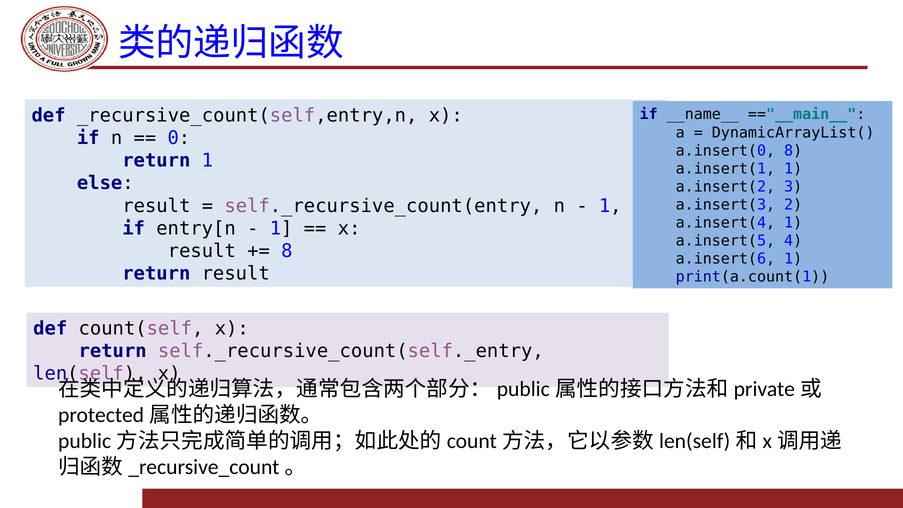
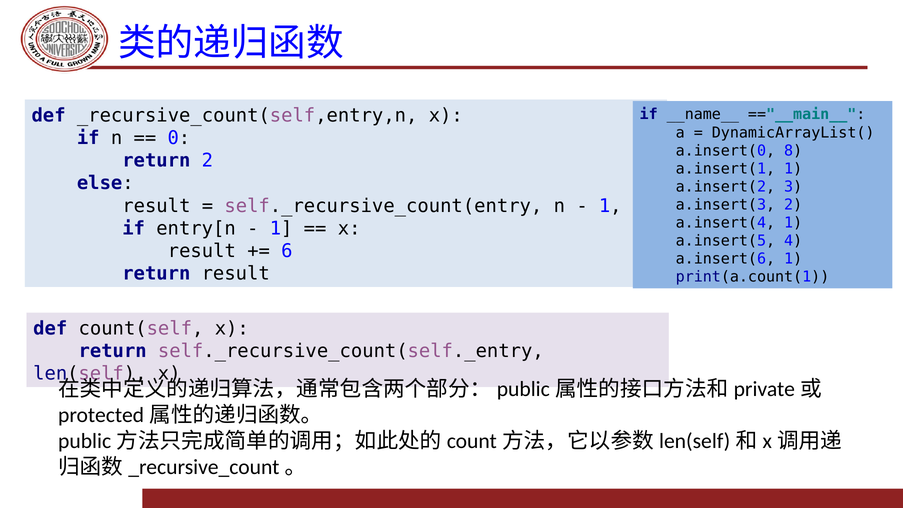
return 1: 1 -> 2
8 at (287, 251): 8 -> 6
